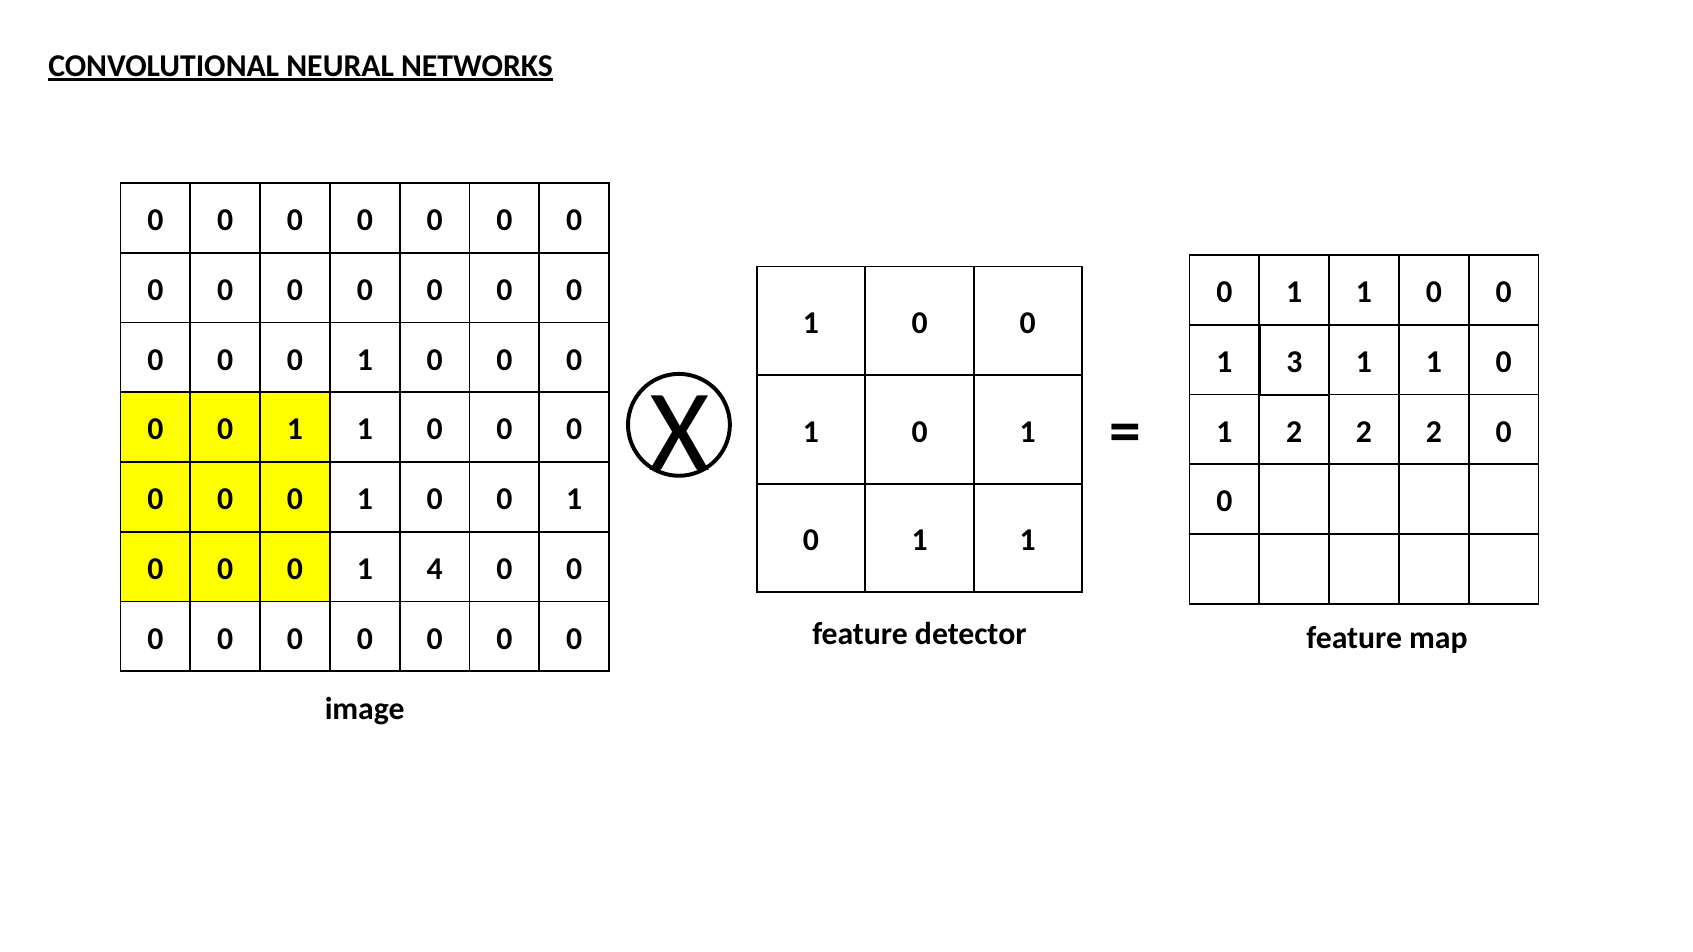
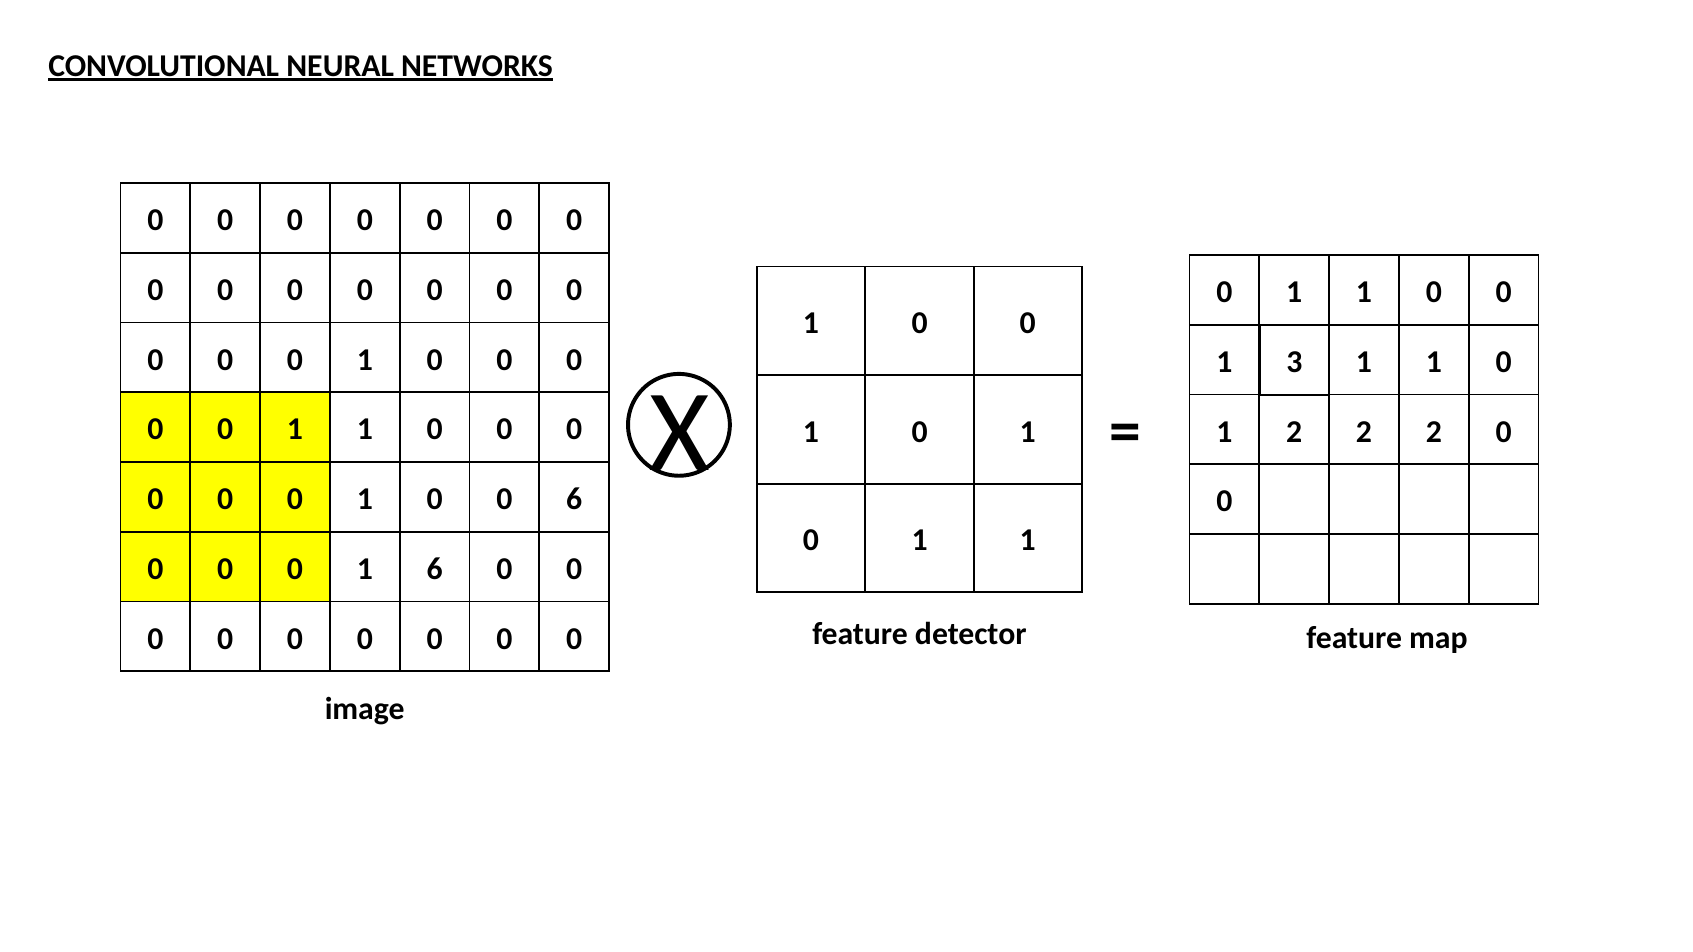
1 at (574, 499): 1 -> 6
1 4: 4 -> 6
